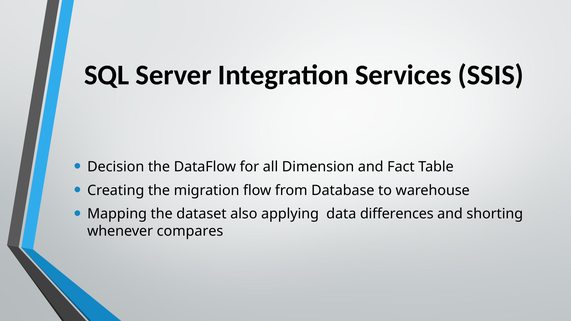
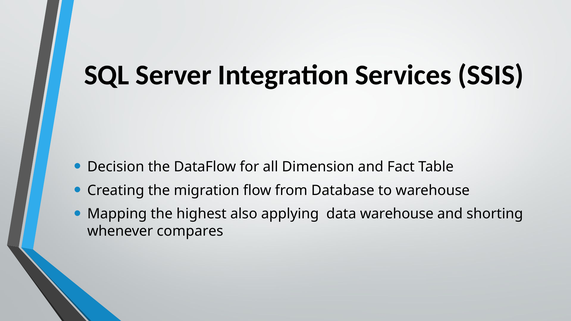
dataset: dataset -> highest
data differences: differences -> warehouse
